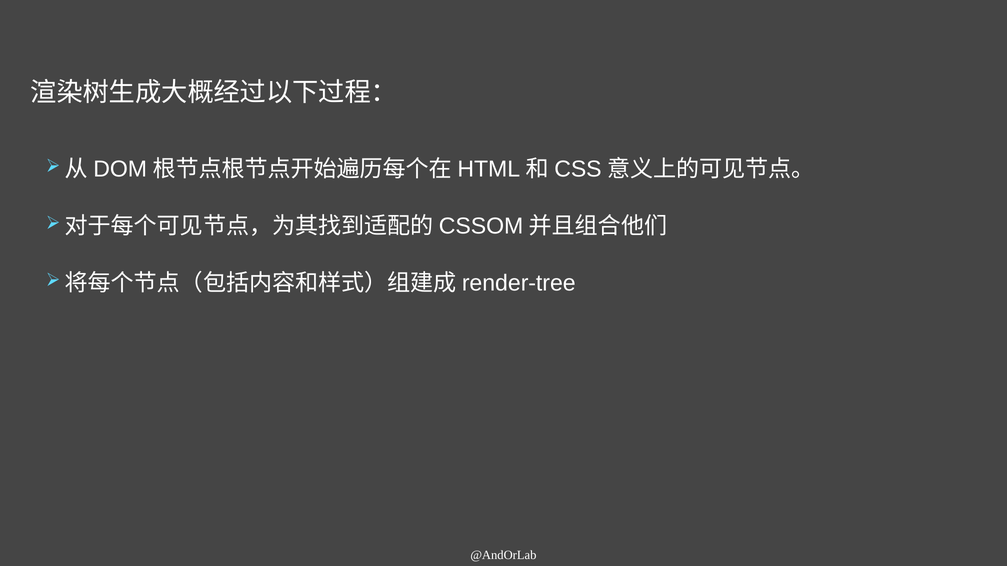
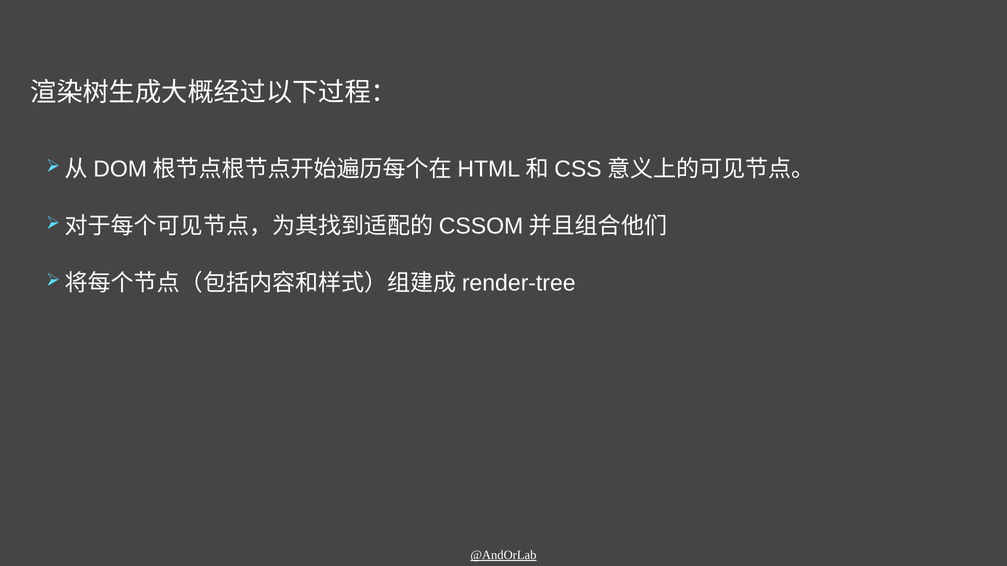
@AndOrLab underline: none -> present
